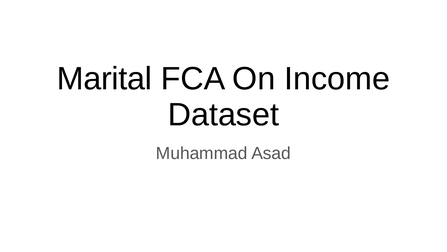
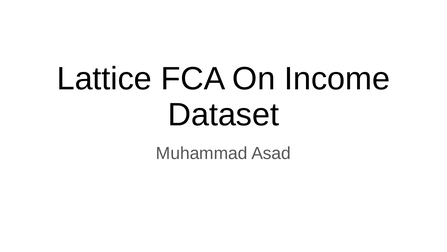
Marital: Marital -> Lattice
